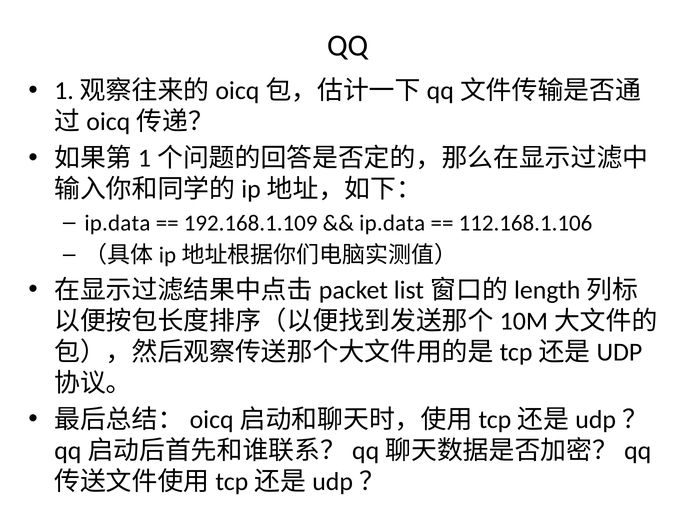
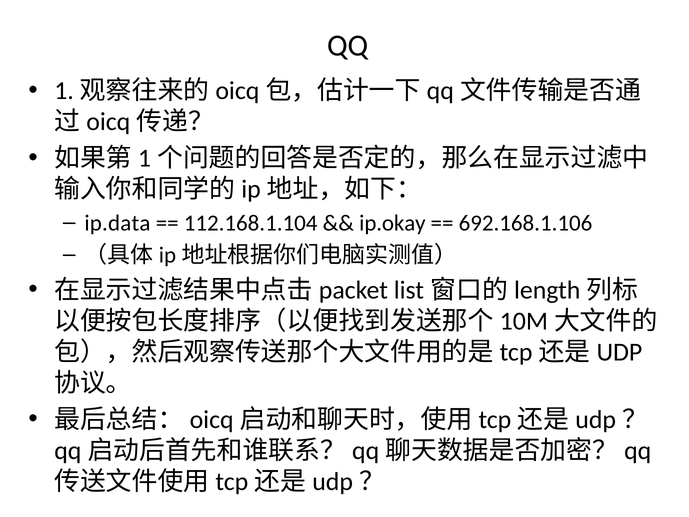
192.168.1.109: 192.168.1.109 -> 112.168.1.104
ip.data at (392, 223): ip.data -> ip.okay
112.168.1.106: 112.168.1.106 -> 692.168.1.106
